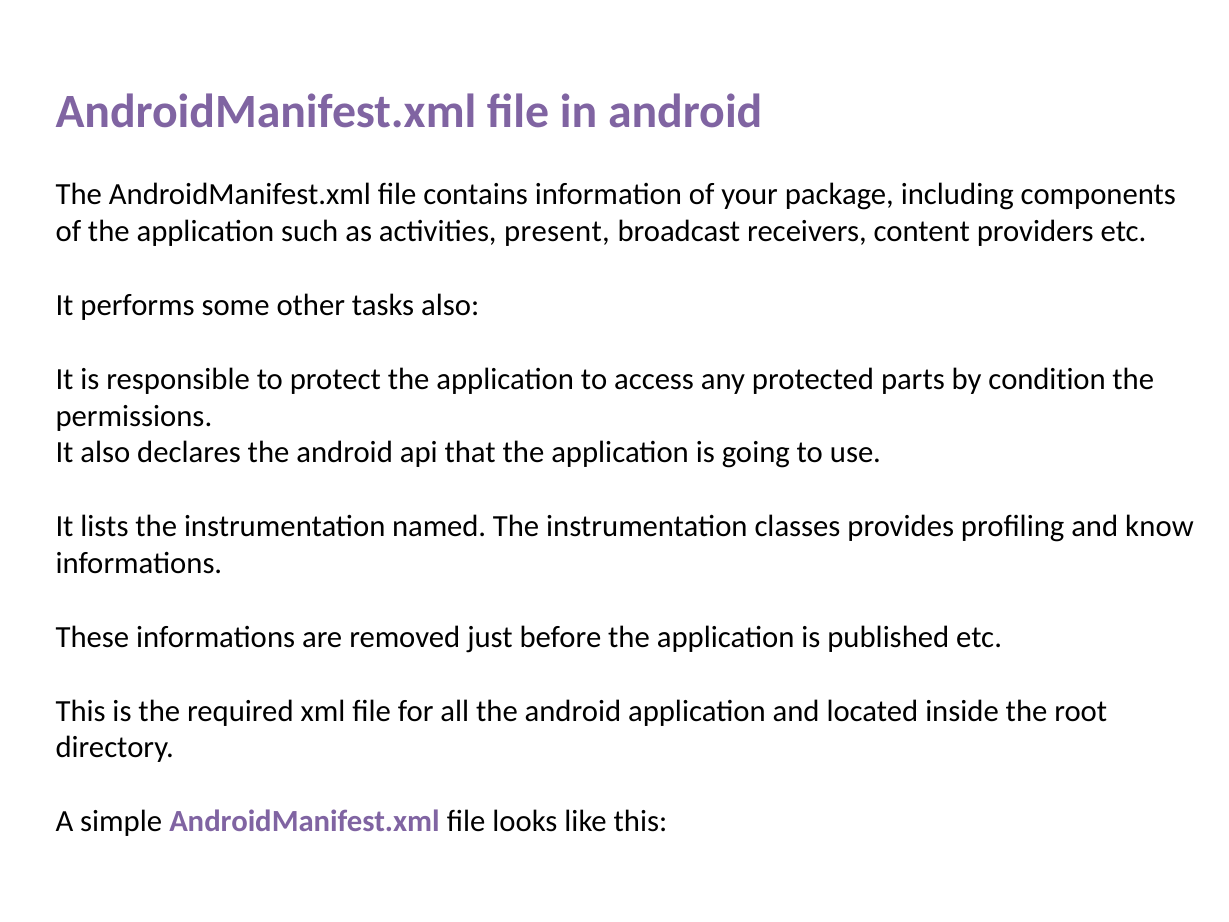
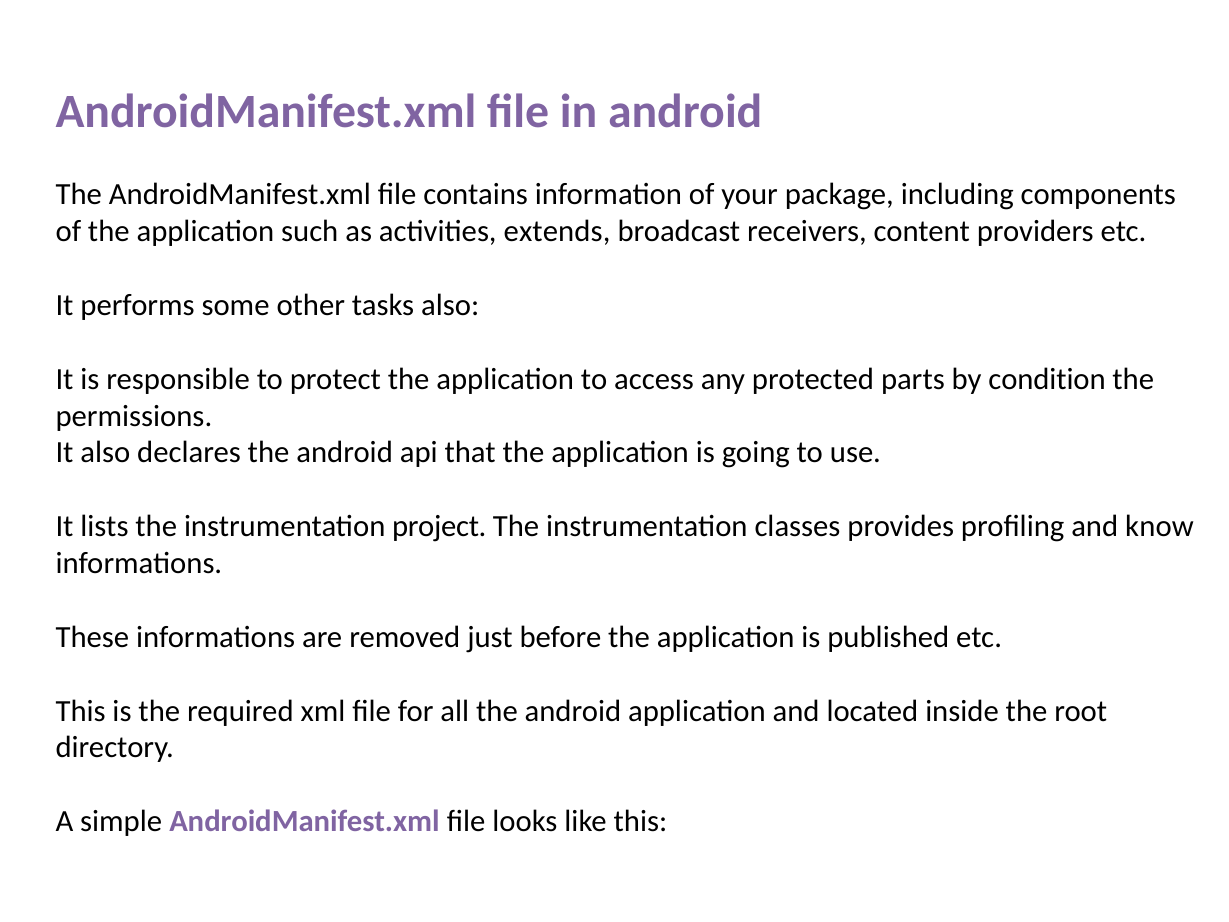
present: present -> extends
named: named -> project
